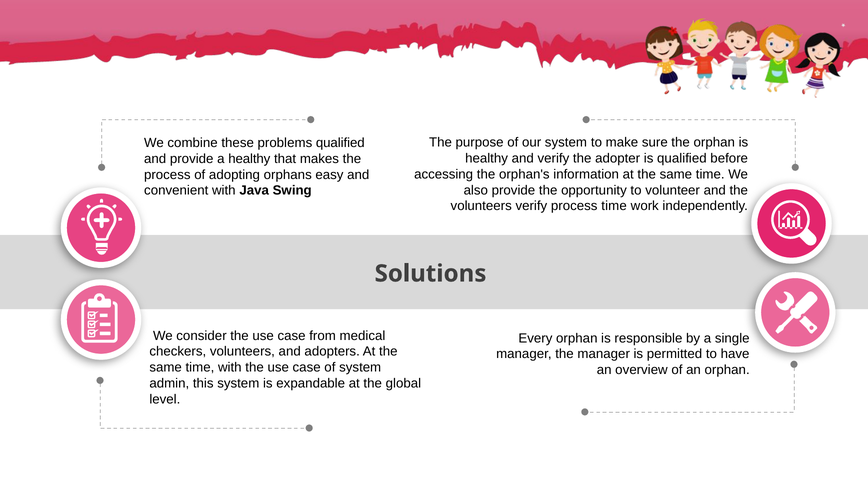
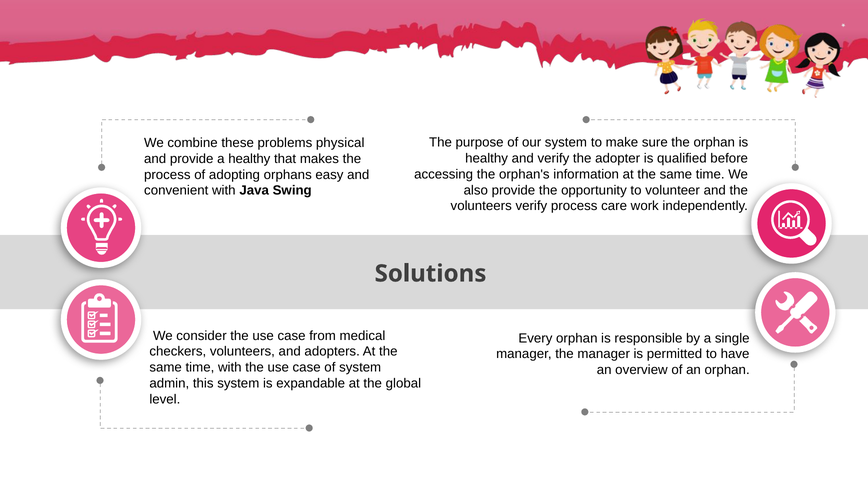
problems qualified: qualified -> physical
process time: time -> care
